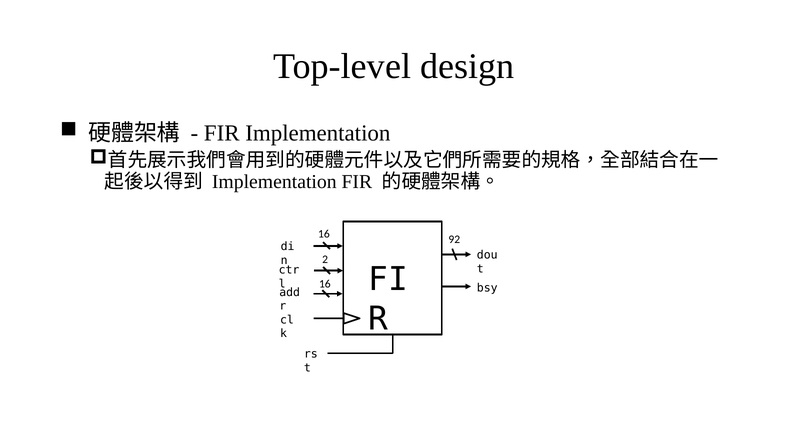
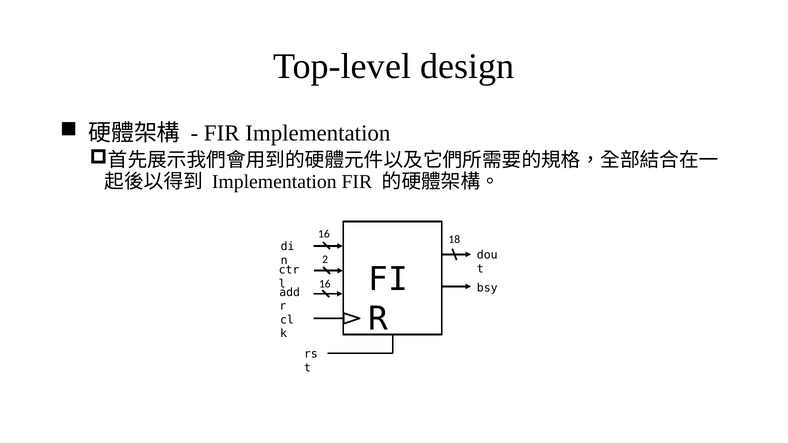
92: 92 -> 18
